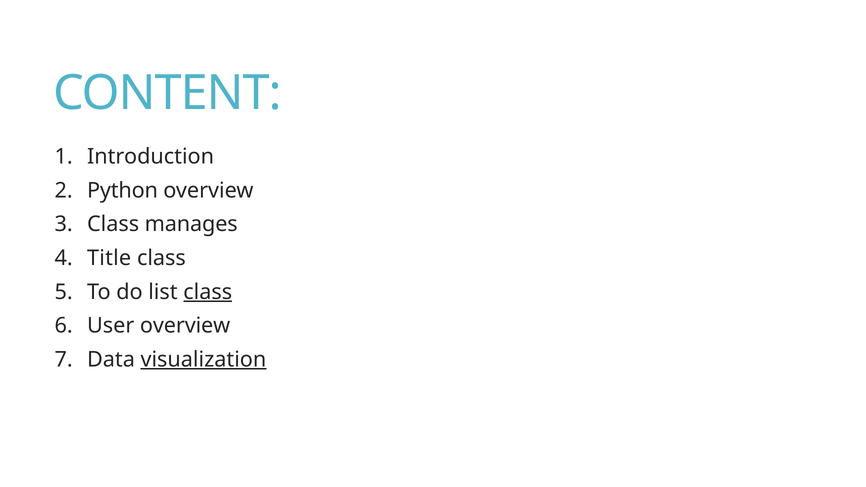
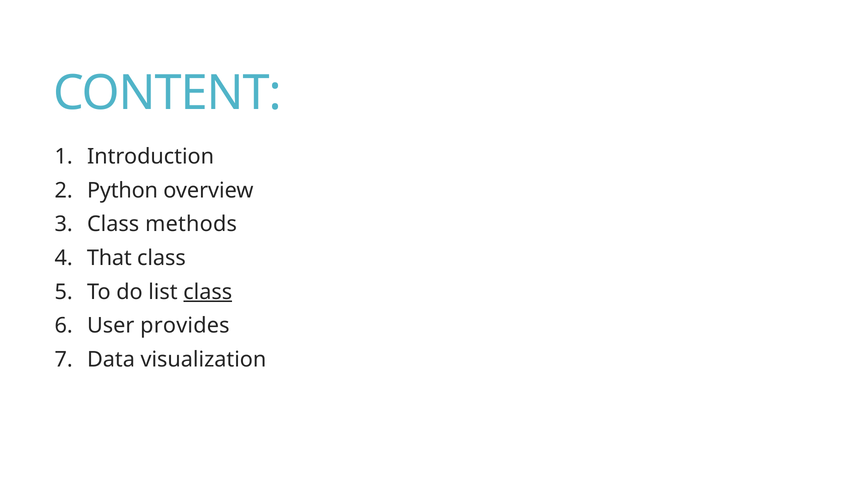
manages: manages -> methods
Title: Title -> That
User overview: overview -> provides
visualization underline: present -> none
